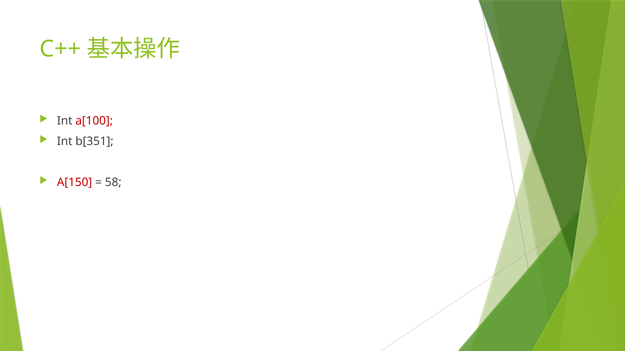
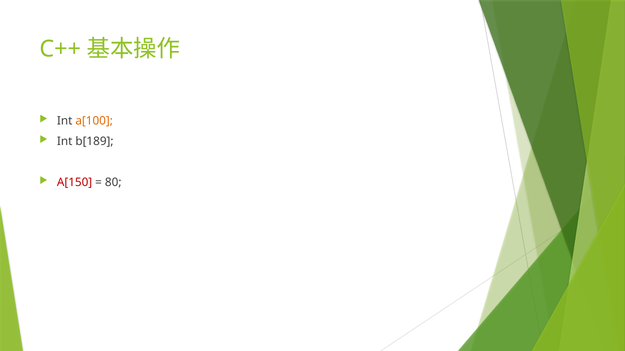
a[100 colour: red -> orange
b[351: b[351 -> b[189
58: 58 -> 80
